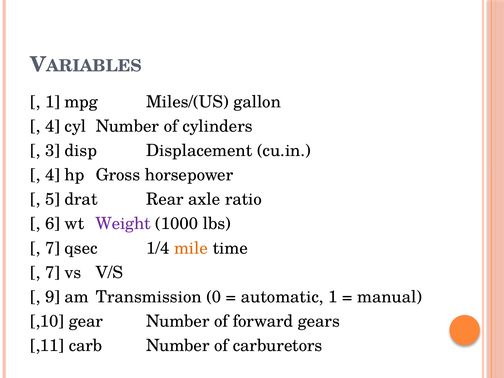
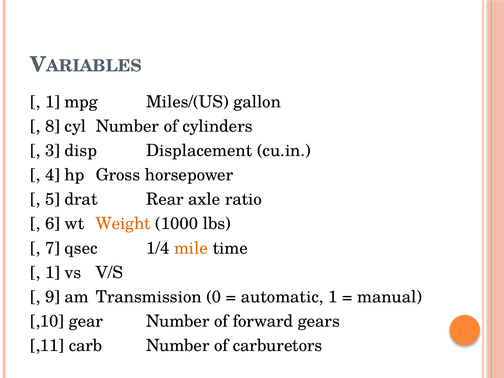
4 at (53, 126): 4 -> 8
Weight colour: purple -> orange
7 at (53, 273): 7 -> 1
